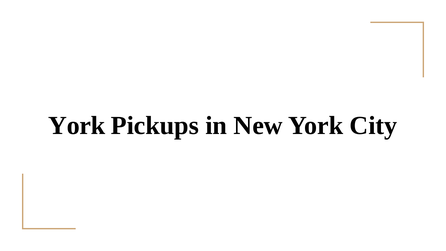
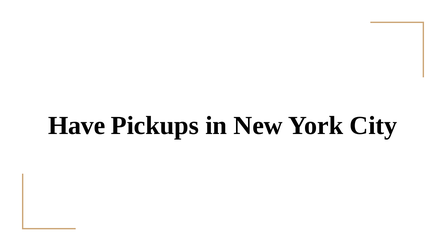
York at (77, 126): York -> Have
